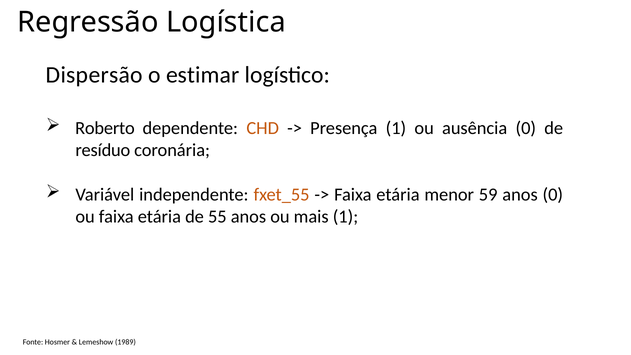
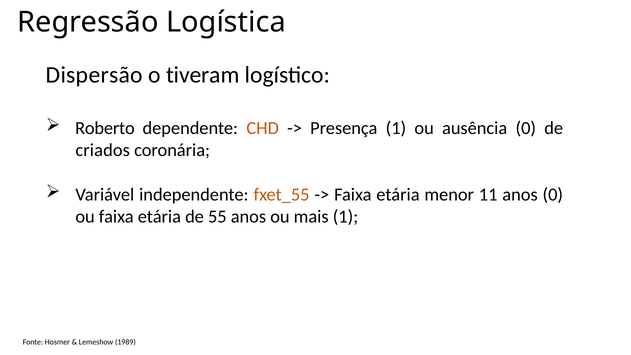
estimar: estimar -> tiveram
resíduo: resíduo -> criados
59: 59 -> 11
